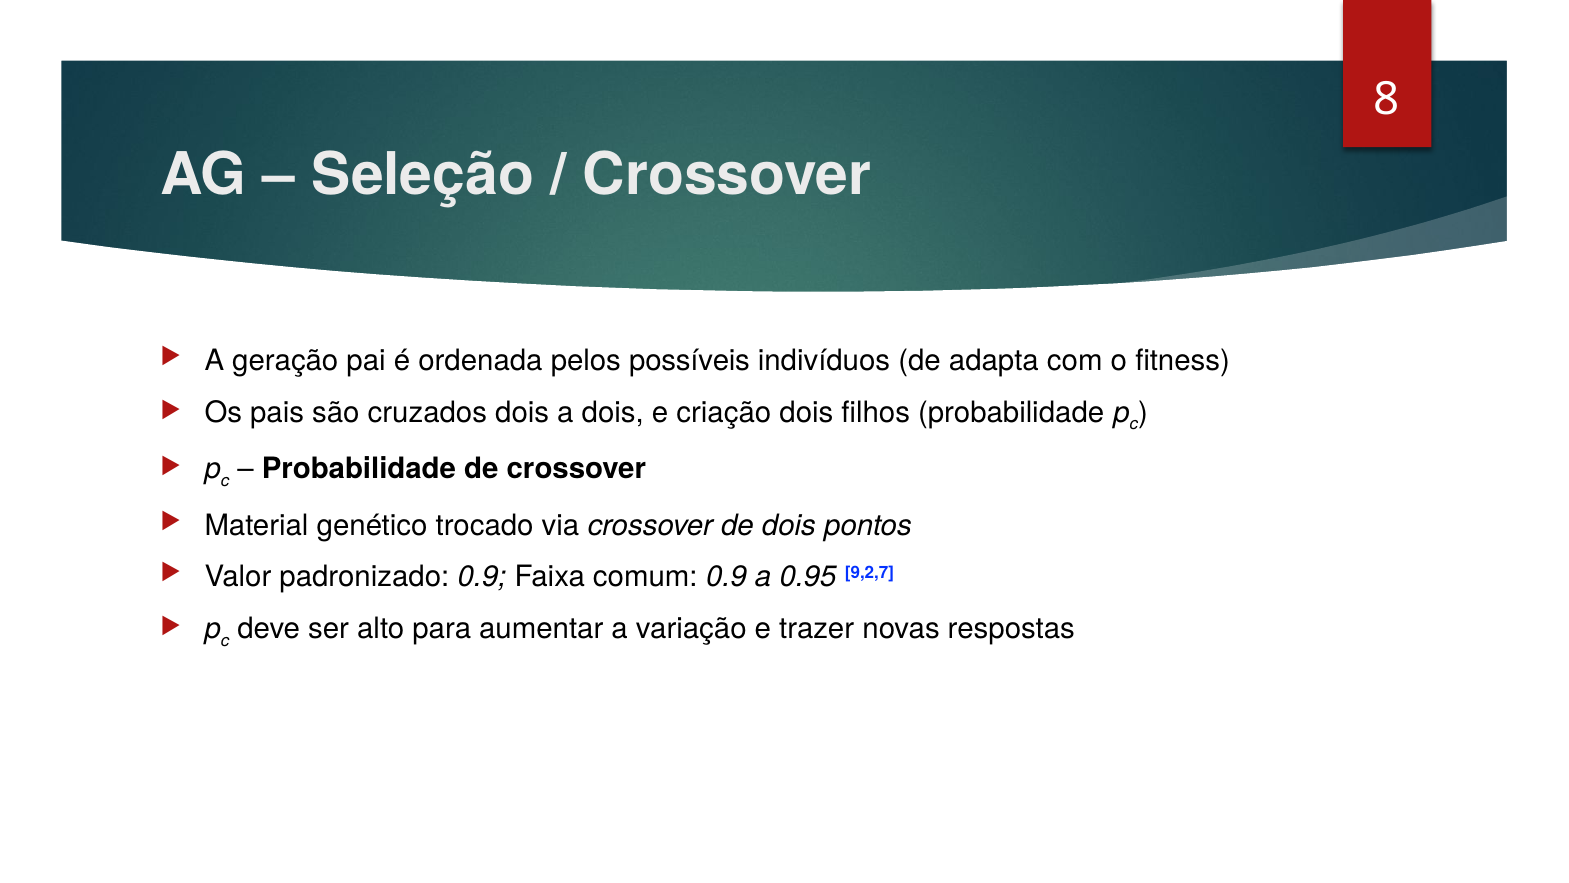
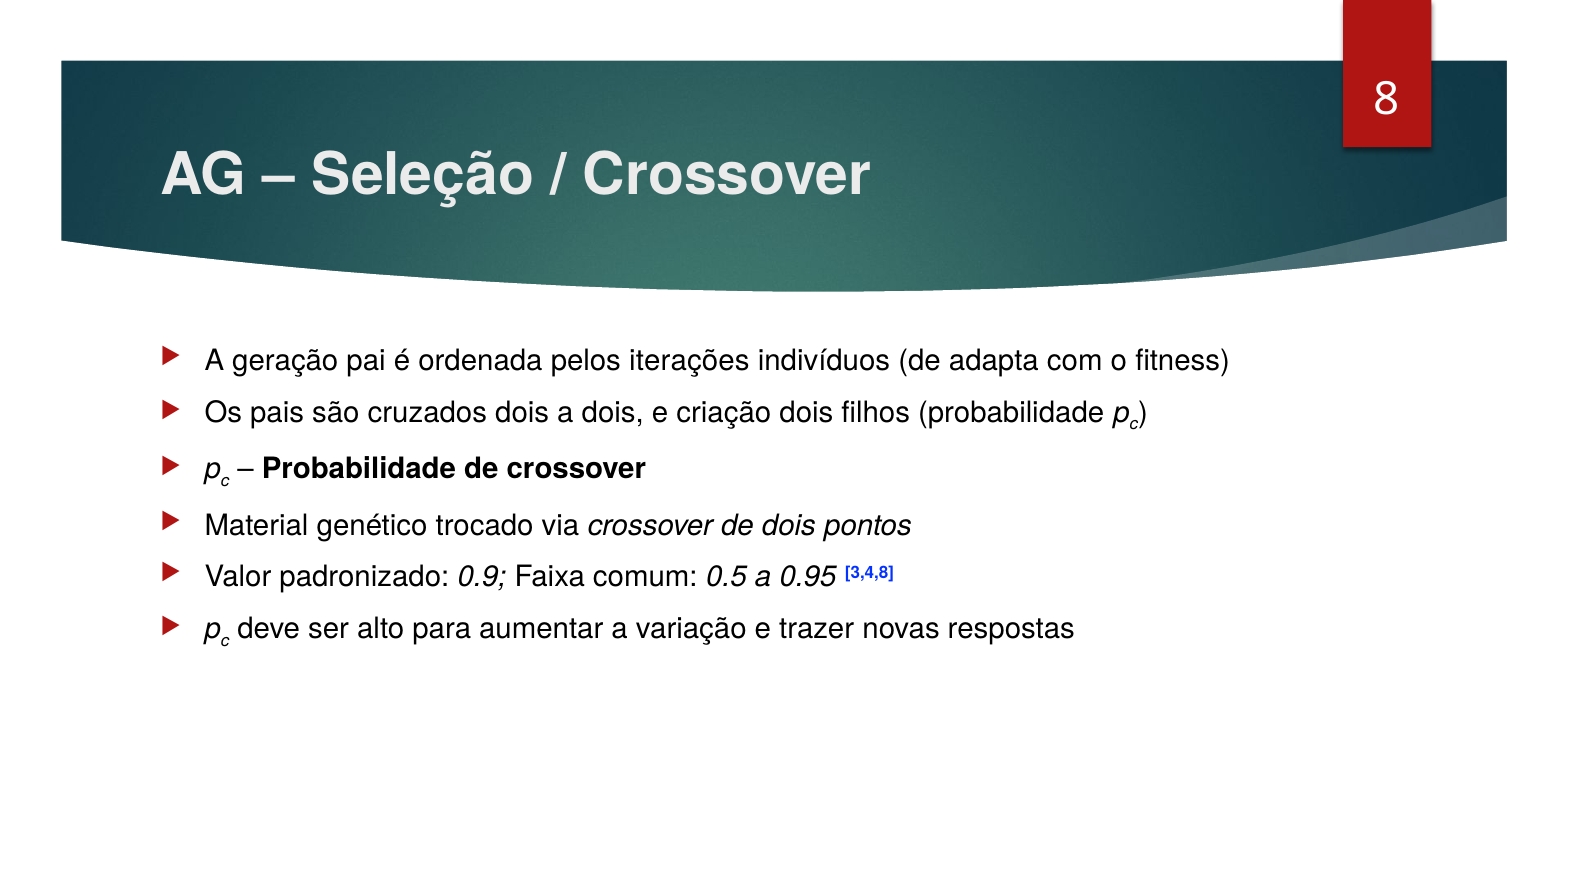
possíveis: possíveis -> iterações
comum 0.9: 0.9 -> 0.5
9,2,7: 9,2,7 -> 3,4,8
